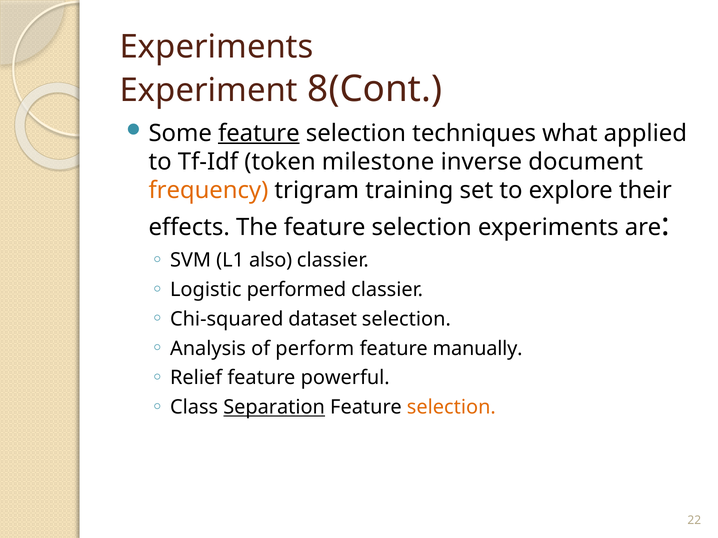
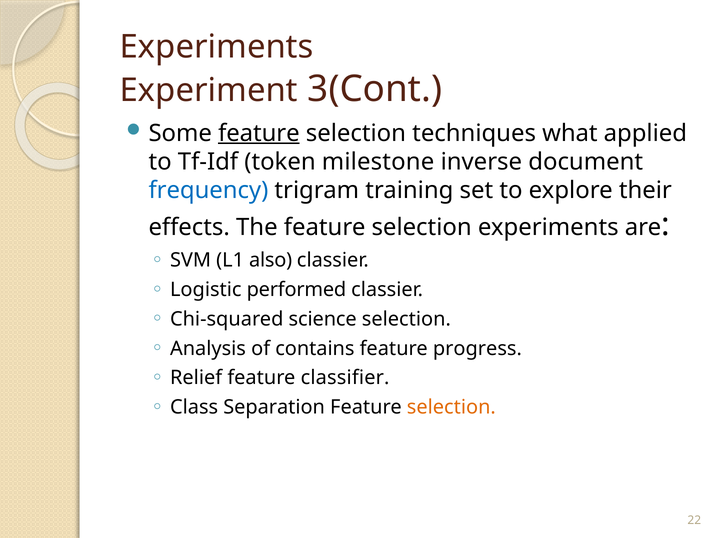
8(Cont: 8(Cont -> 3(Cont
frequency colour: orange -> blue
dataset: dataset -> science
perform: perform -> contains
manually: manually -> progress
powerful: powerful -> classifier
Separation underline: present -> none
